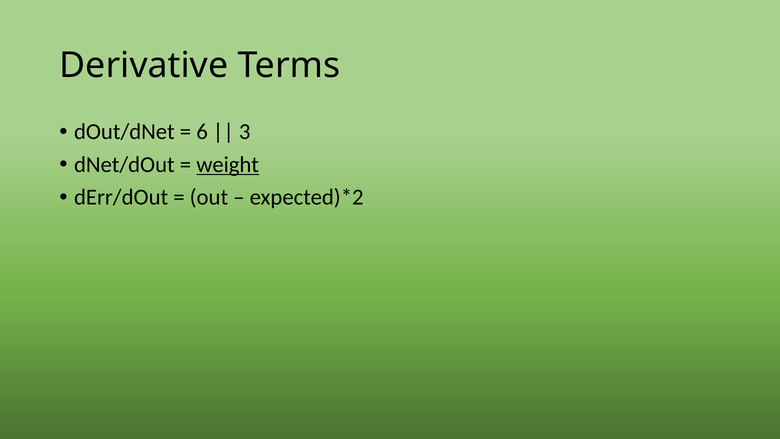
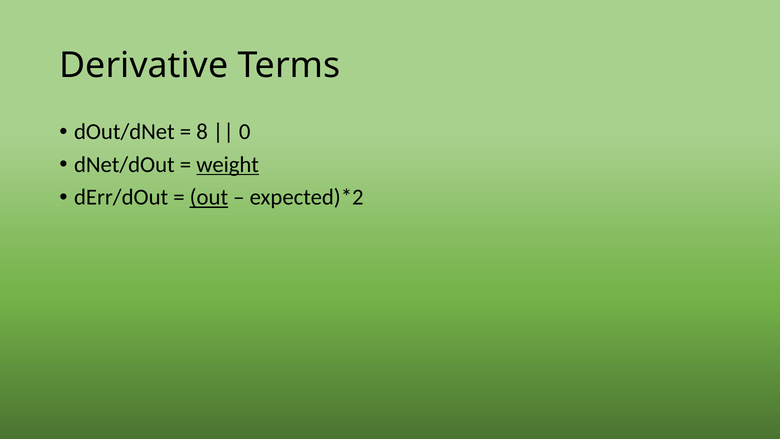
6: 6 -> 8
3: 3 -> 0
out underline: none -> present
